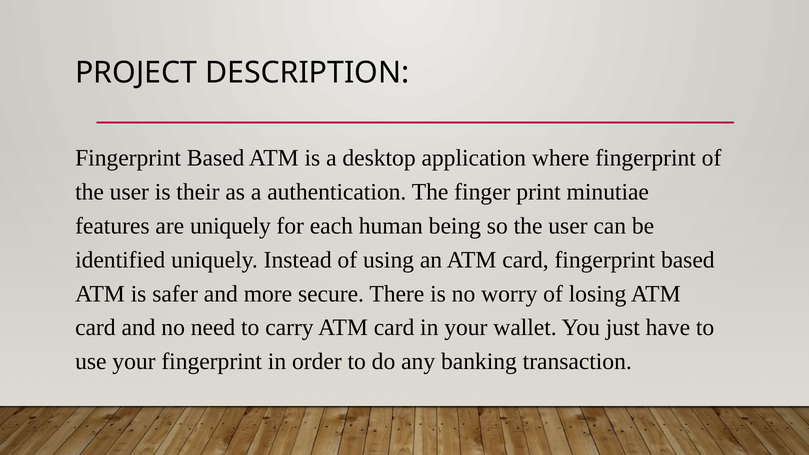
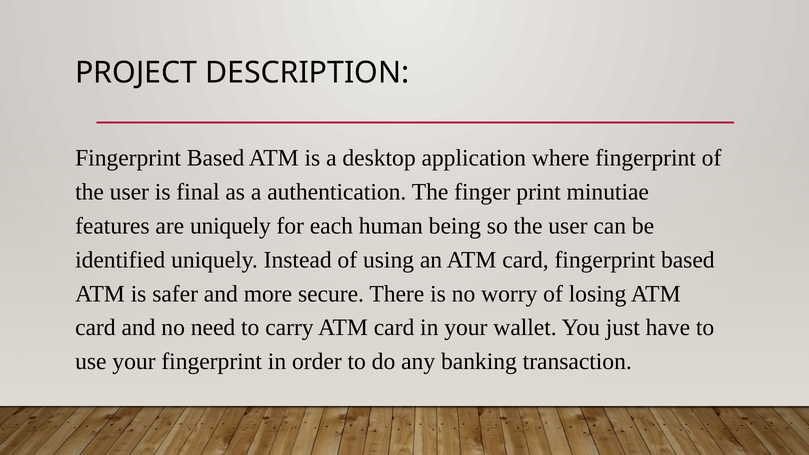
their: their -> final
